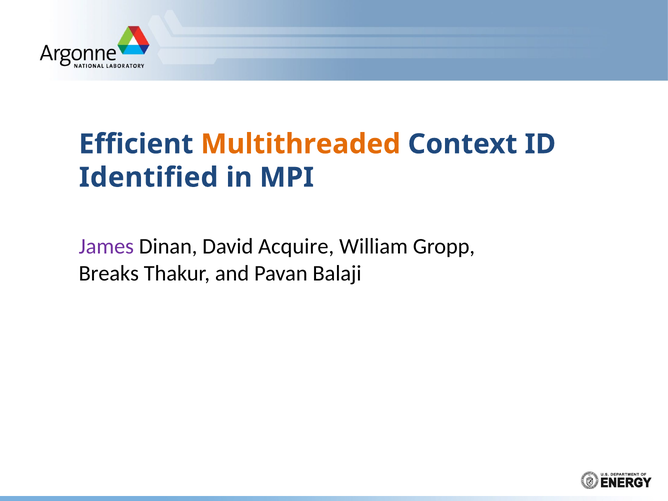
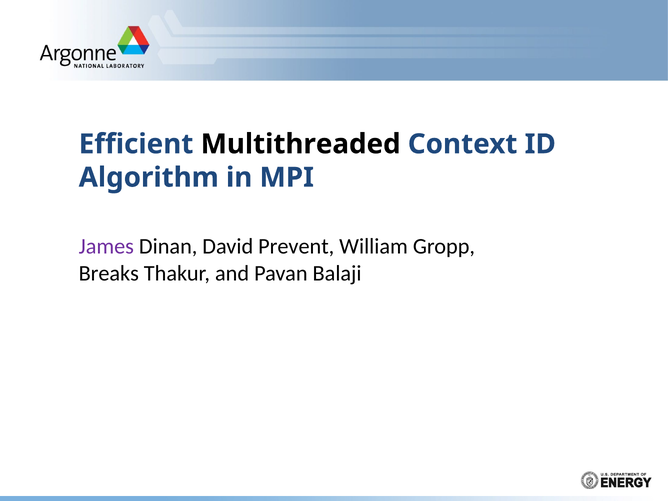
Multithreaded colour: orange -> black
Identified: Identified -> Algorithm
Acquire: Acquire -> Prevent
